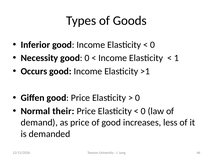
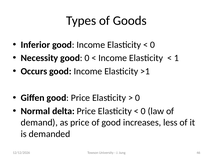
their: their -> delta
